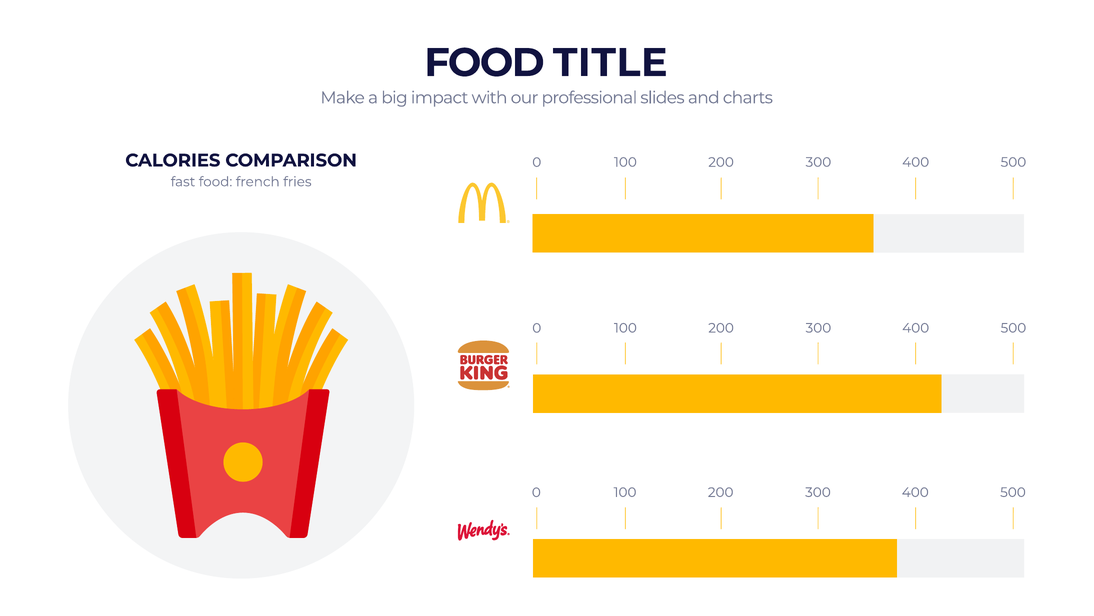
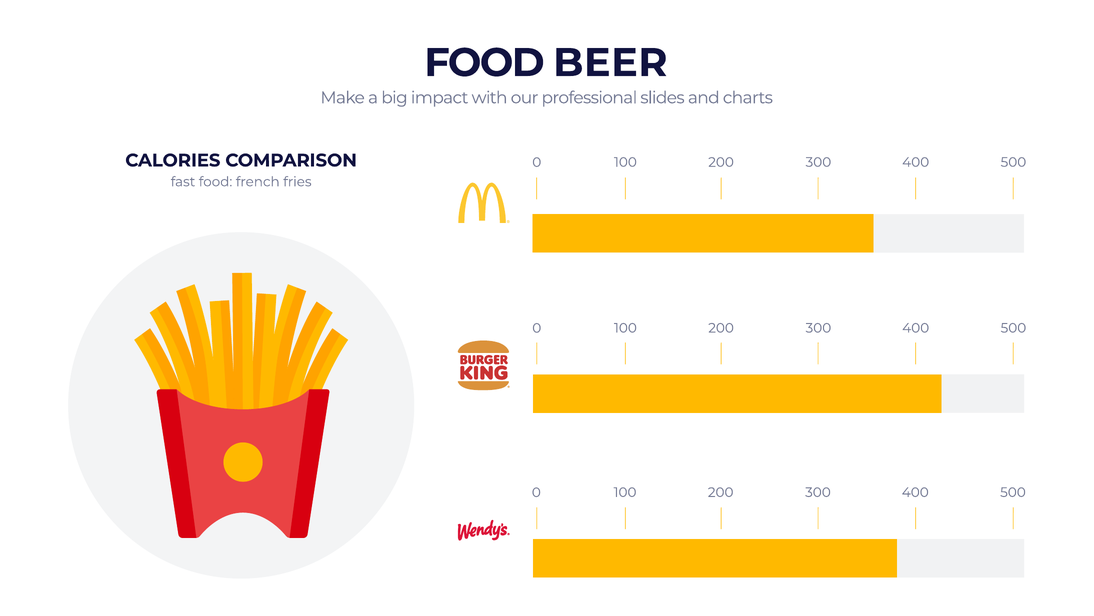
TITLE: TITLE -> BEER
